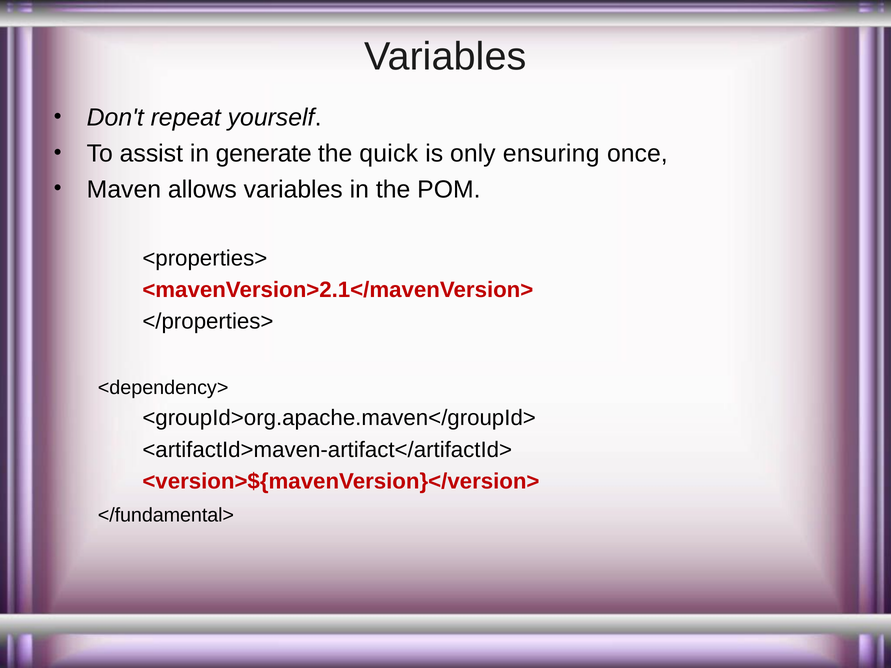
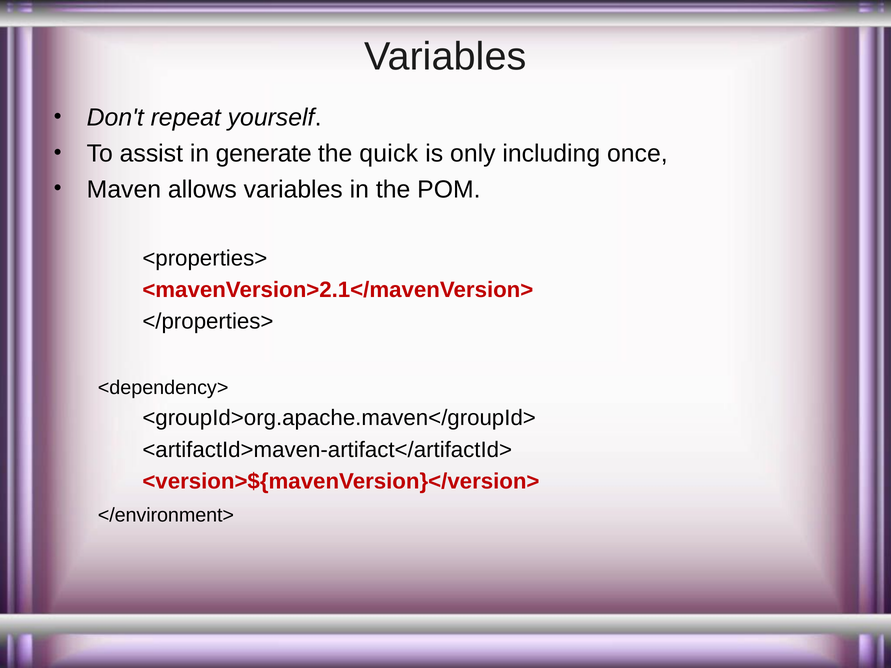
ensuring: ensuring -> including
</fundamental>: </fundamental> -> </environment>
